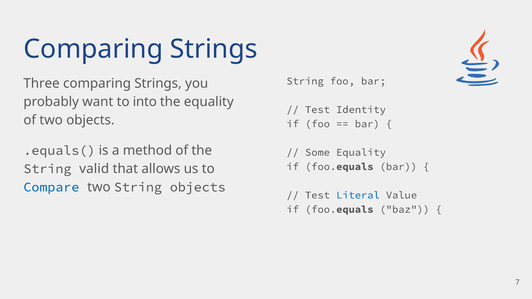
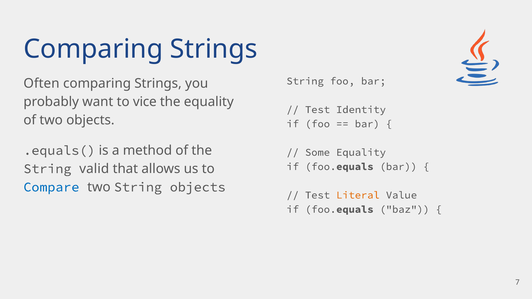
Three: Three -> Often
into: into -> vice
Literal colour: blue -> orange
